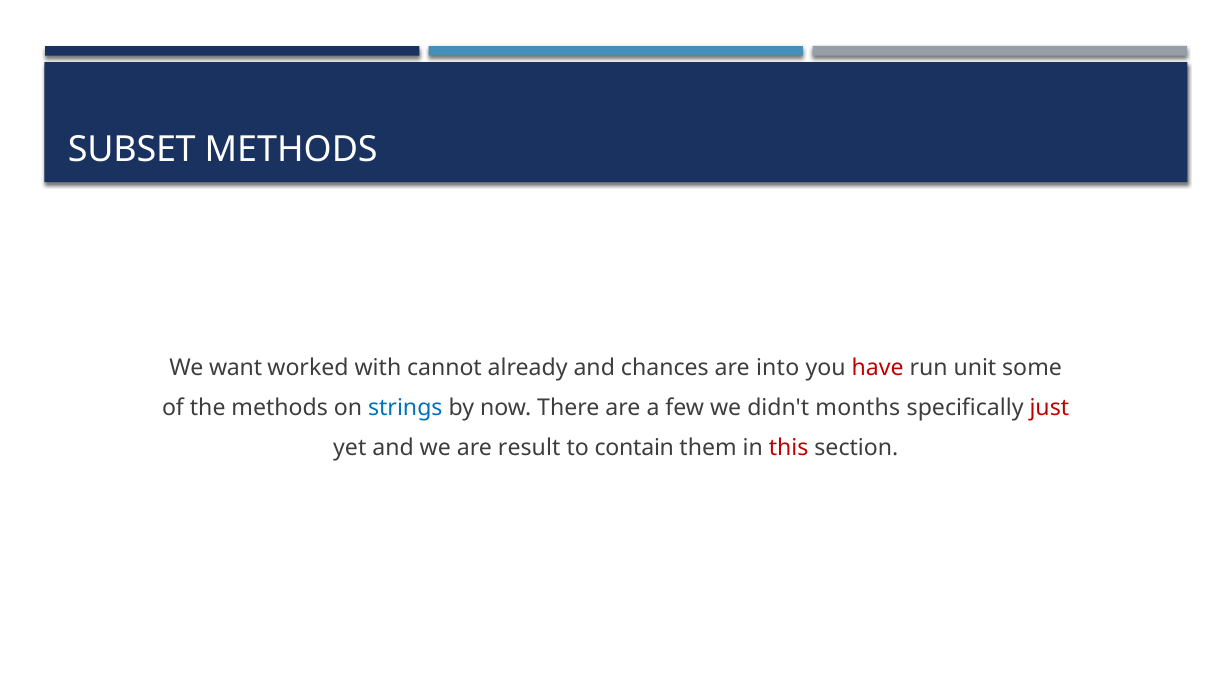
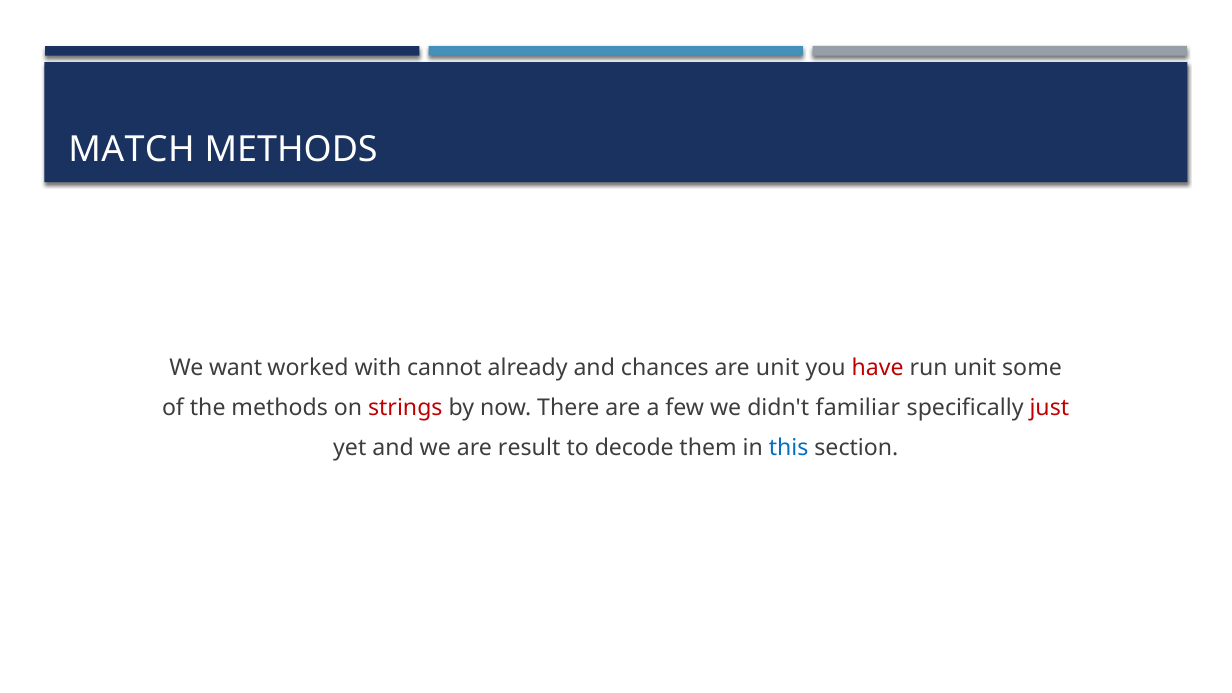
SUBSET: SUBSET -> MATCH
are into: into -> unit
strings colour: blue -> red
months: months -> familiar
contain: contain -> decode
this colour: red -> blue
